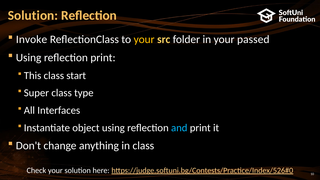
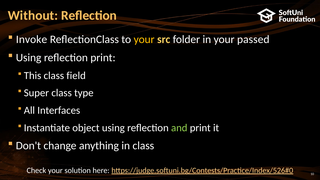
Solution at (33, 16): Solution -> Without
start: start -> field
and colour: light blue -> light green
